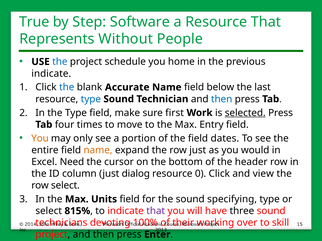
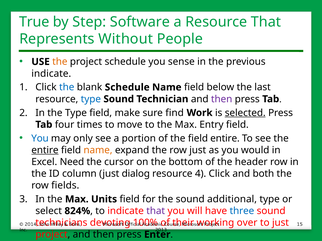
the at (60, 62) colour: blue -> orange
home: home -> sense
blank Accurate: Accurate -> Schedule
then at (222, 99) colour: blue -> purple
first: first -> find
You at (40, 139) colour: orange -> blue
field dates: dates -> entire
entire at (45, 150) underline: none -> present
0: 0 -> 4
view: view -> both
row select: select -> fields
specifying: specifying -> additional
815%: 815% -> 824%
three colour: black -> blue
to skill: skill -> just
